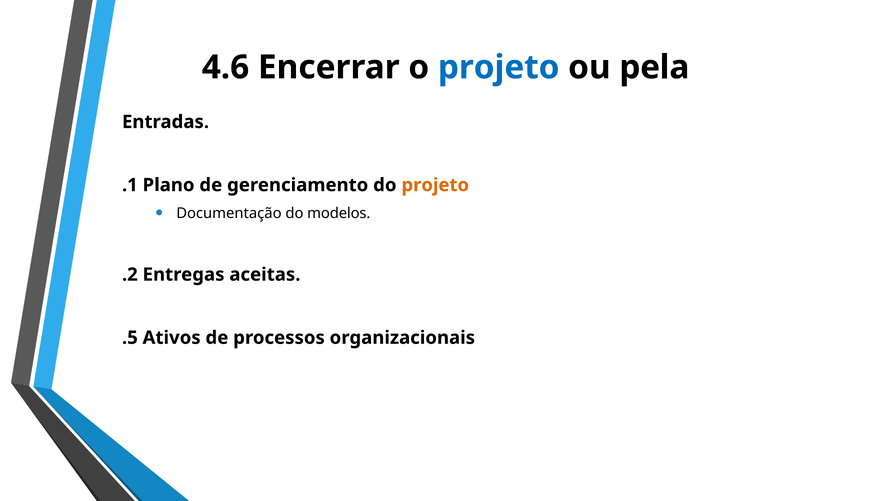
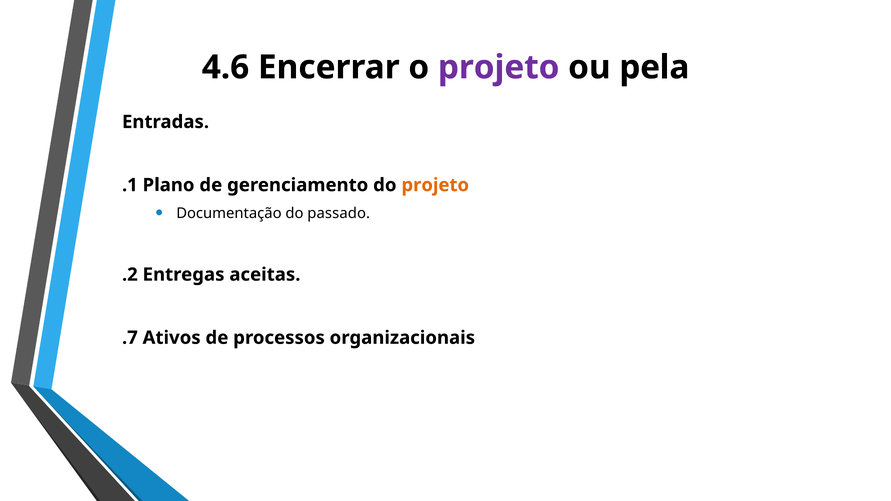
projeto at (499, 67) colour: blue -> purple
modelos: modelos -> passado
.5: .5 -> .7
